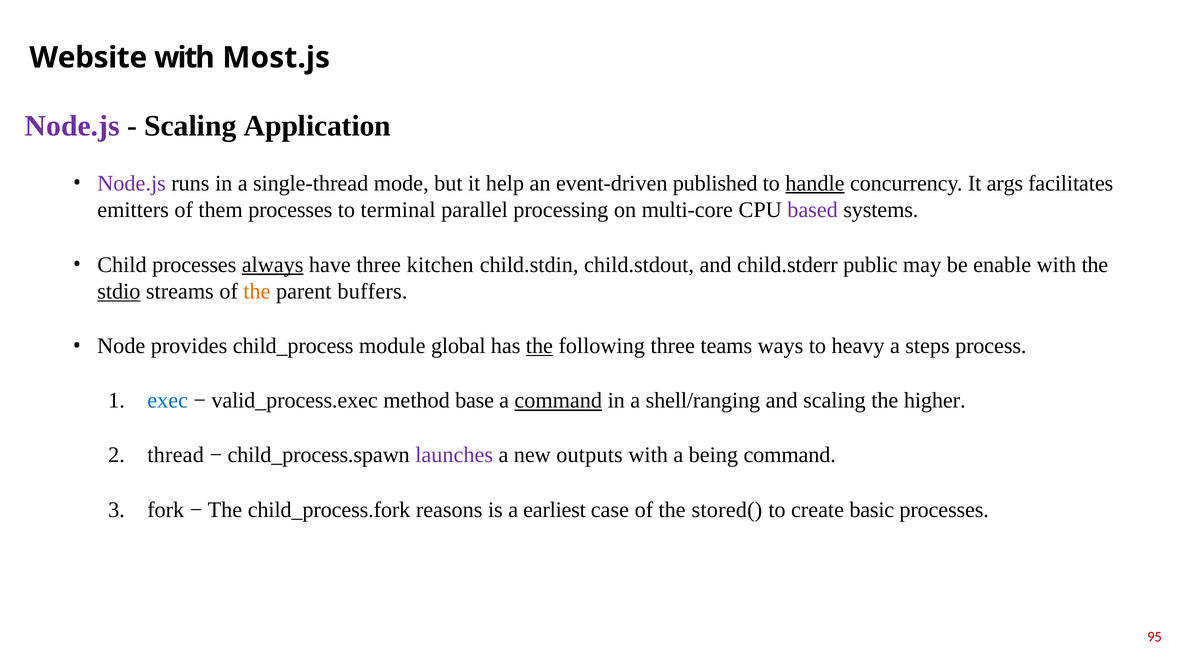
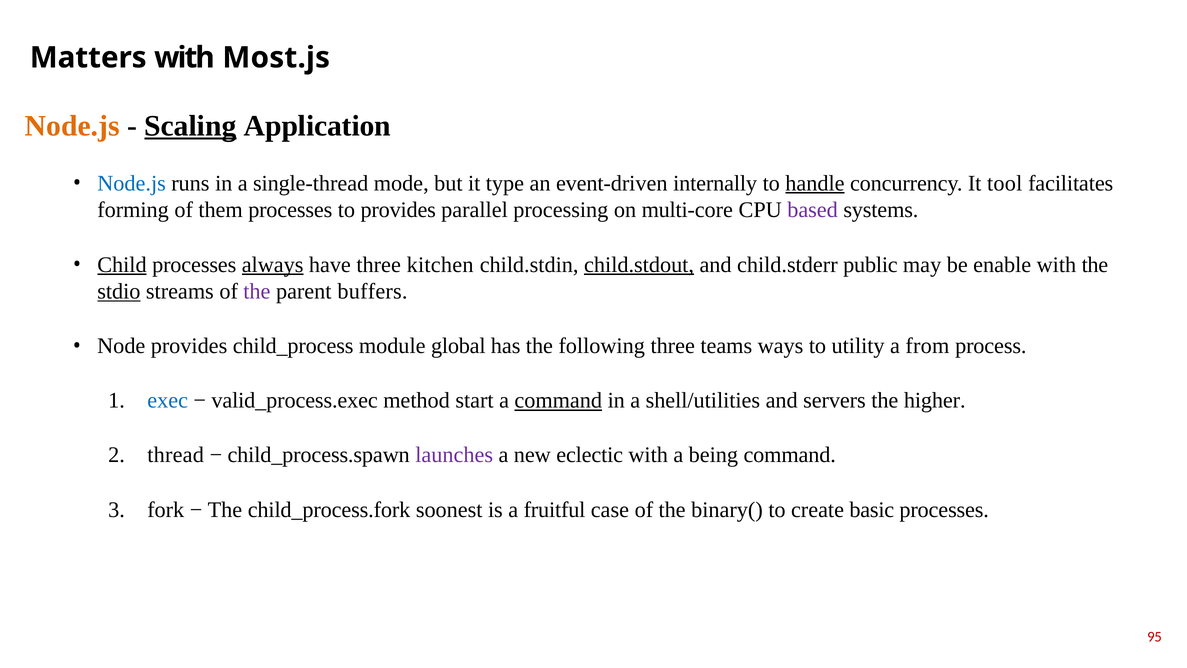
Website: Website -> Matters
Node.js at (72, 126) colour: purple -> orange
Scaling at (190, 126) underline: none -> present
Node.js at (132, 183) colour: purple -> blue
help: help -> type
published: published -> internally
args: args -> tool
emitters: emitters -> forming
to terminal: terminal -> provides
Child underline: none -> present
child.stdout underline: none -> present
the at (257, 291) colour: orange -> purple
the at (539, 346) underline: present -> none
heavy: heavy -> utility
steps: steps -> from
base: base -> start
shell/ranging: shell/ranging -> shell/utilities
and scaling: scaling -> servers
outputs: outputs -> eclectic
reasons: reasons -> soonest
earliest: earliest -> fruitful
stored(: stored( -> binary(
